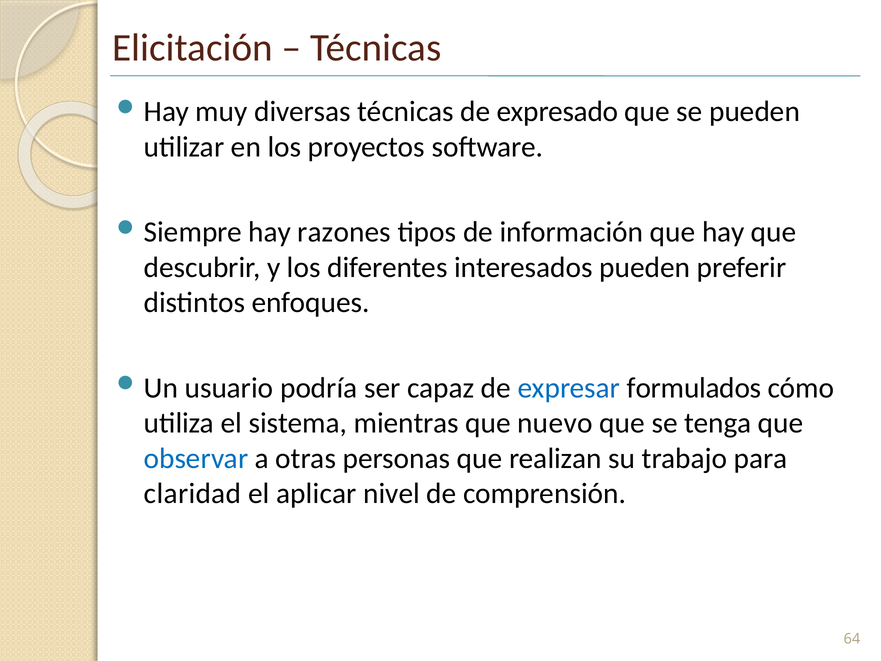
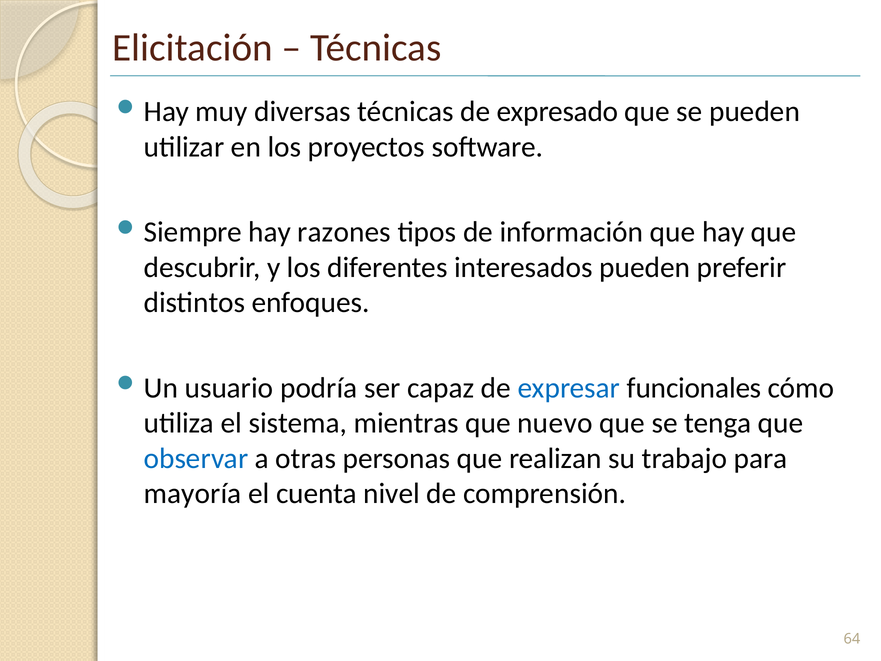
formulados: formulados -> funcionales
claridad: claridad -> mayoría
aplicar: aplicar -> cuenta
